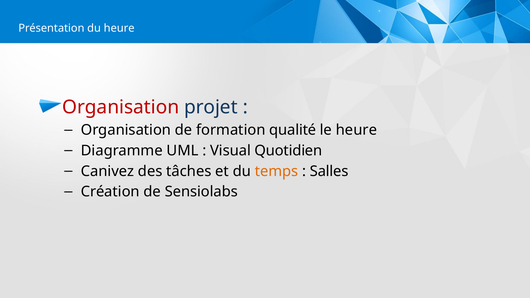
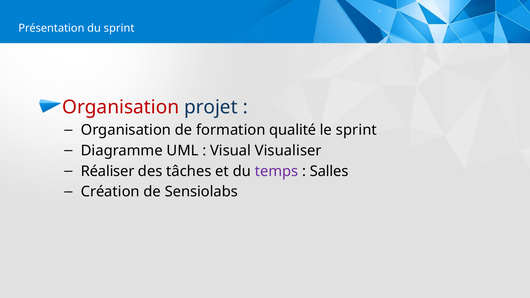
du heure: heure -> sprint
le heure: heure -> sprint
Quotidien: Quotidien -> Visualiser
Canivez: Canivez -> Réaliser
temps colour: orange -> purple
